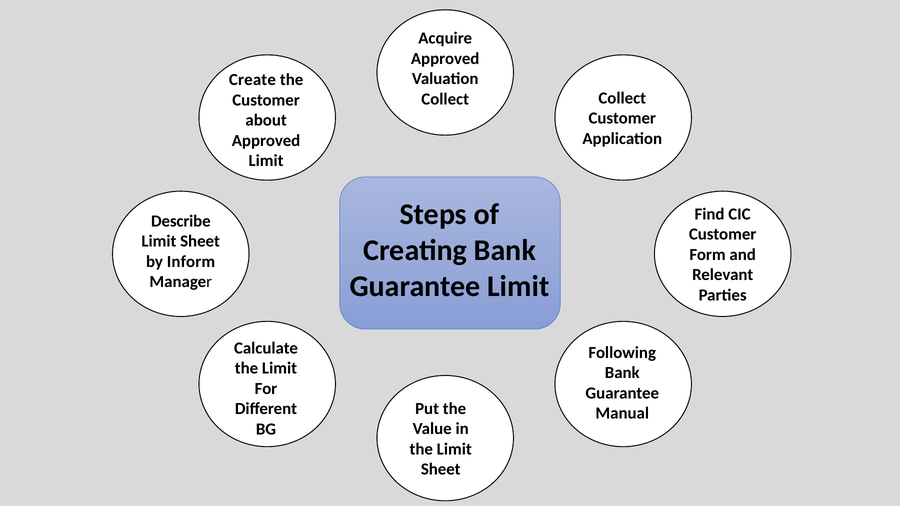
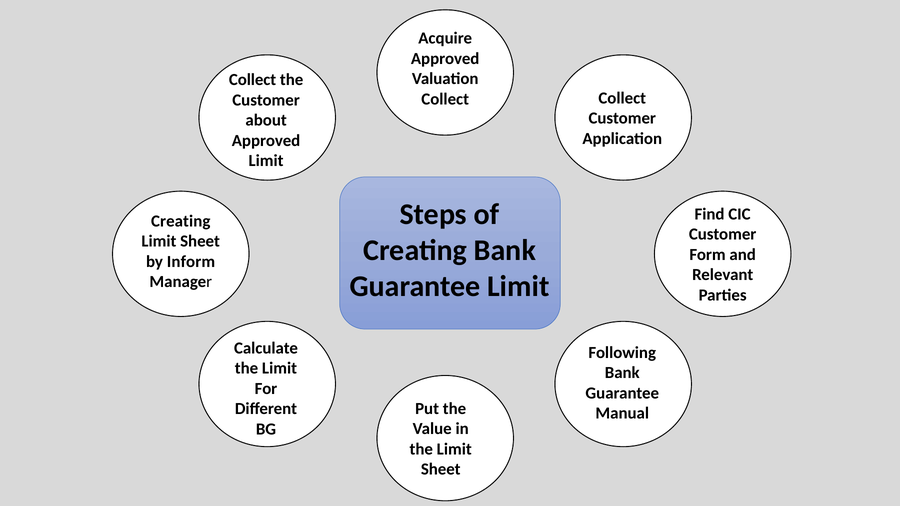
Create at (252, 80): Create -> Collect
Describe at (181, 221): Describe -> Creating
